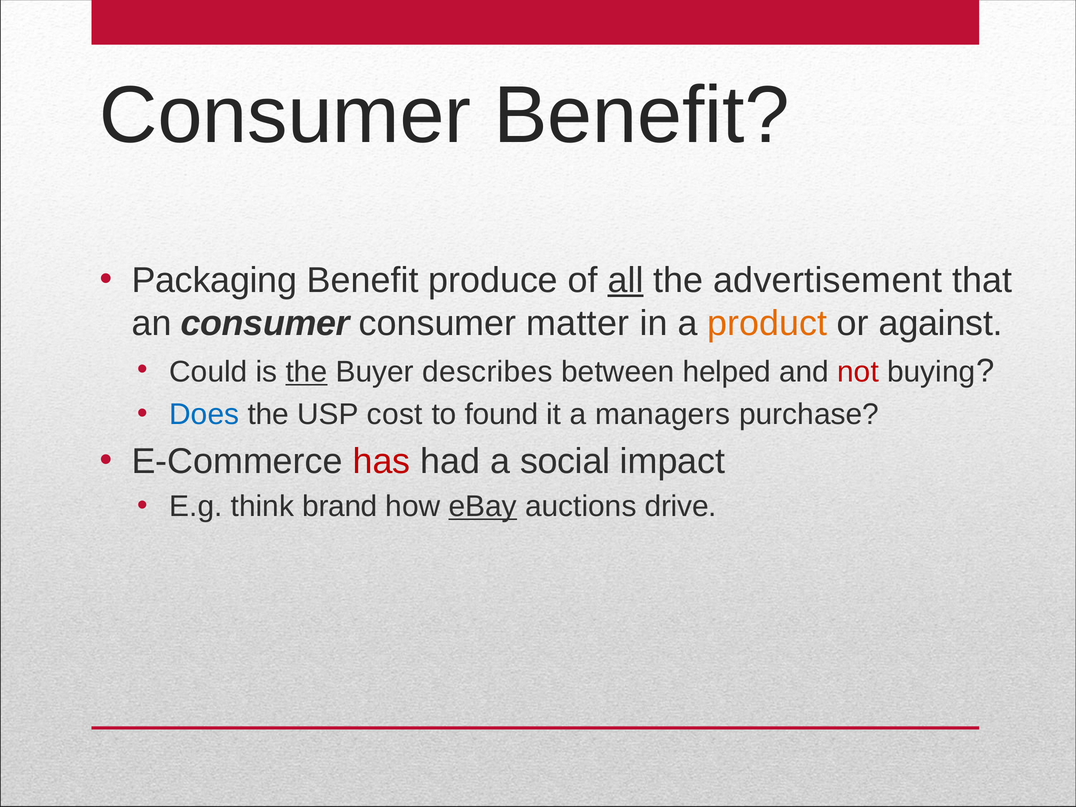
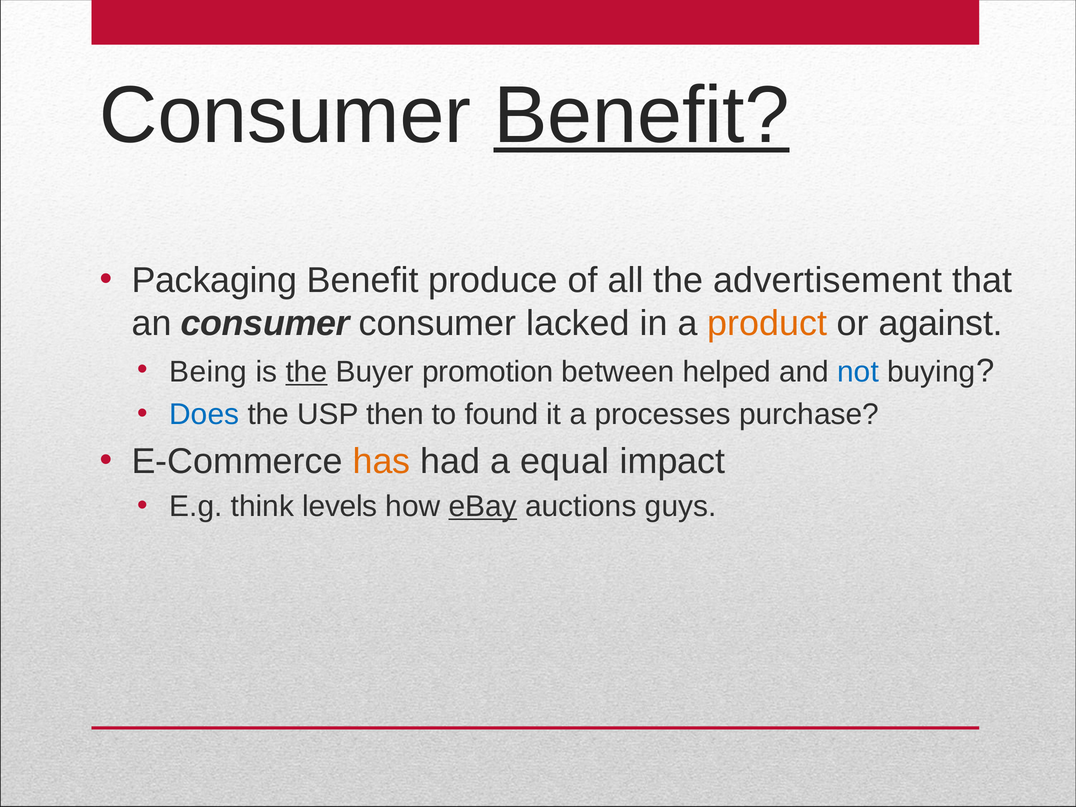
Benefit at (642, 115) underline: none -> present
all underline: present -> none
matter: matter -> lacked
Could: Could -> Being
describes: describes -> promotion
not colour: red -> blue
cost: cost -> then
managers: managers -> processes
has colour: red -> orange
social: social -> equal
brand: brand -> levels
drive: drive -> guys
